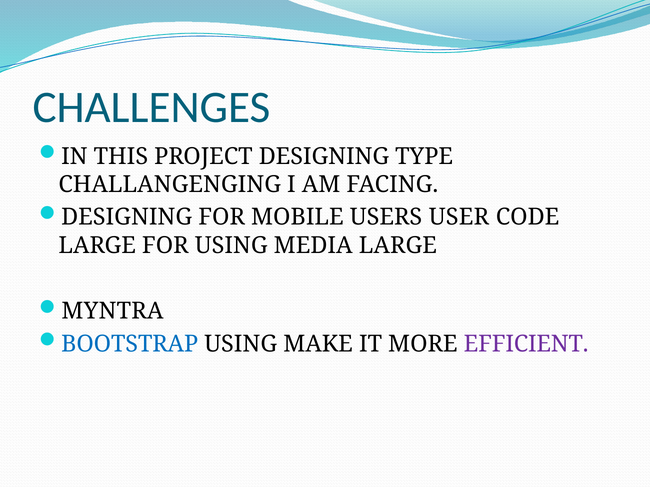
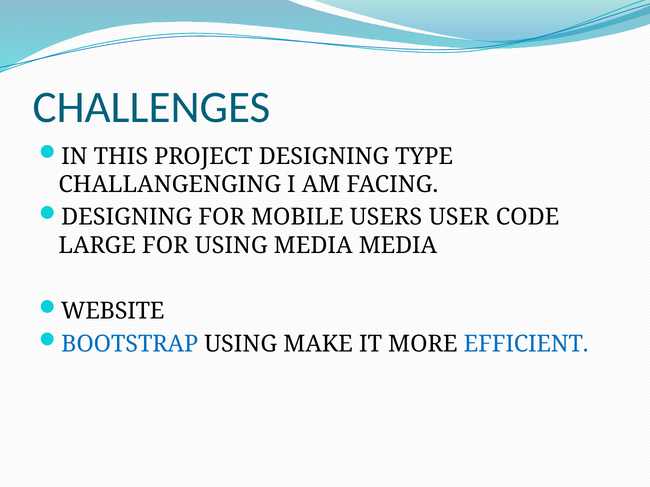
MEDIA LARGE: LARGE -> MEDIA
MYNTRA: MYNTRA -> WEBSITE
EFFICIENT colour: purple -> blue
